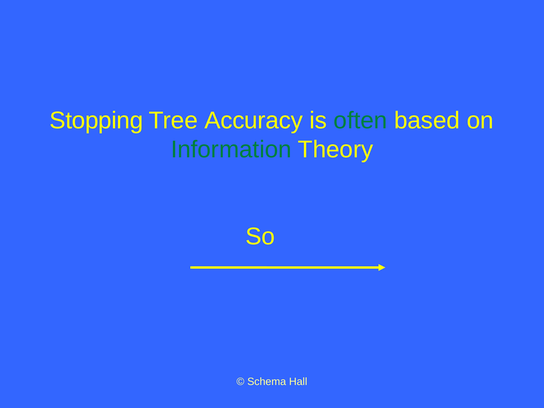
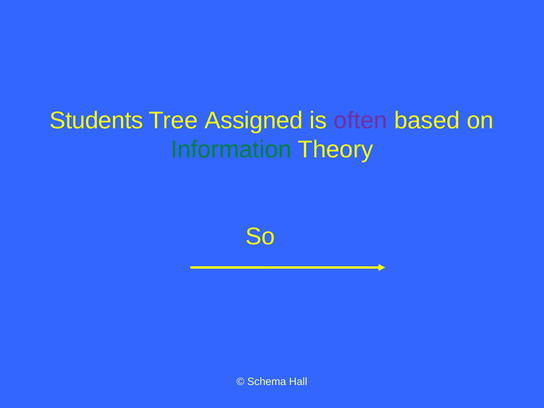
Stopping: Stopping -> Students
Accuracy: Accuracy -> Assigned
often colour: green -> purple
